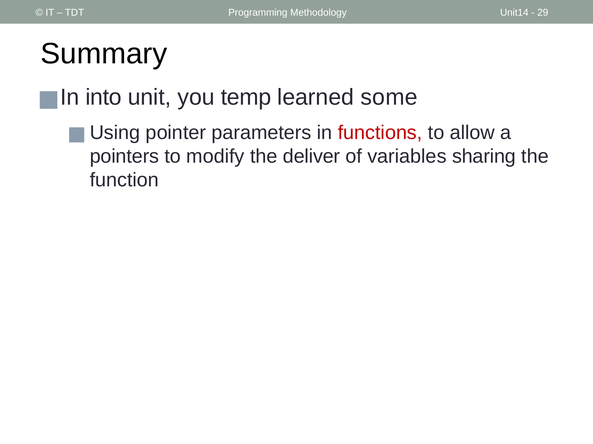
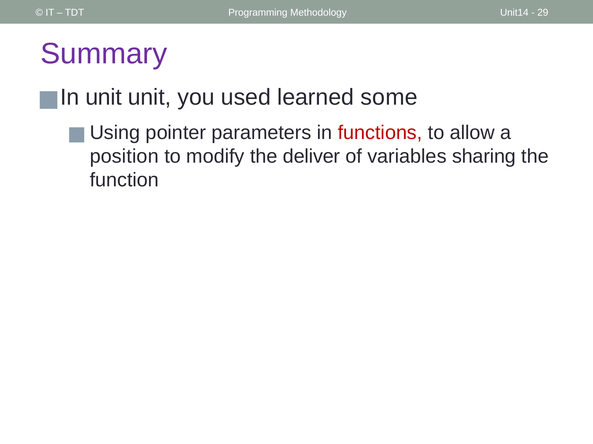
Summary colour: black -> purple
In into: into -> unit
temp: temp -> used
pointers: pointers -> position
